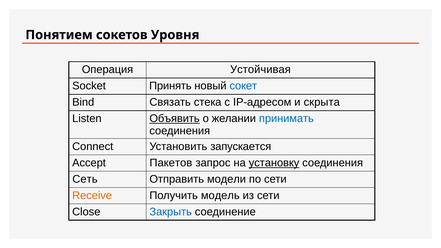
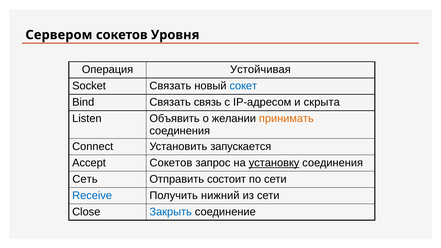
Понятием: Понятием -> Сервером
Socket Принять: Принять -> Связать
стека: стека -> связь
Объявить underline: present -> none
принимать colour: blue -> orange
Accept Пакетов: Пакетов -> Сокетов
модели: модели -> состоит
Receive colour: orange -> blue
модель: модель -> нижний
